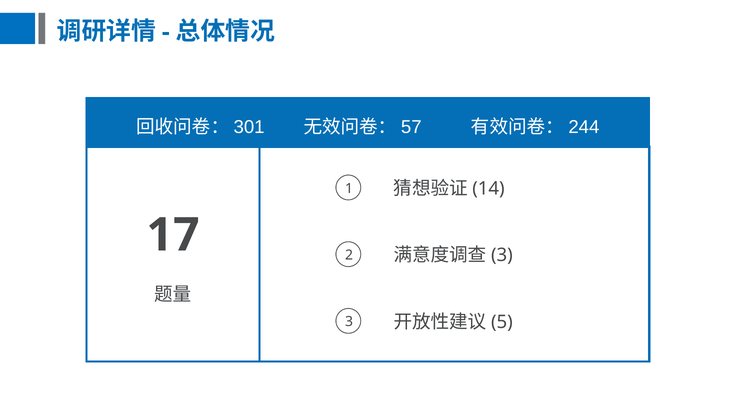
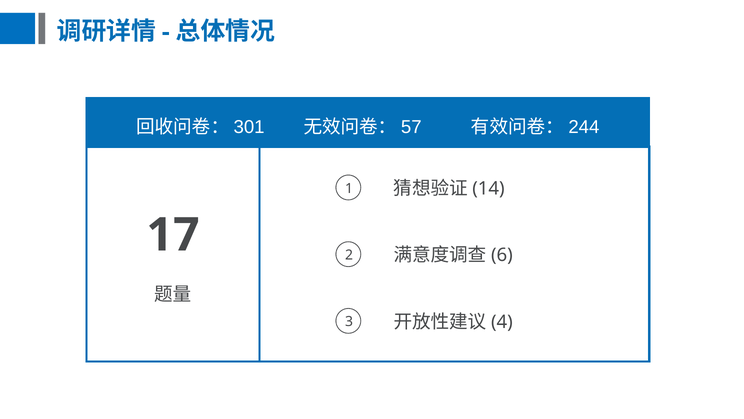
3 at (502, 255): 3 -> 6
5: 5 -> 4
